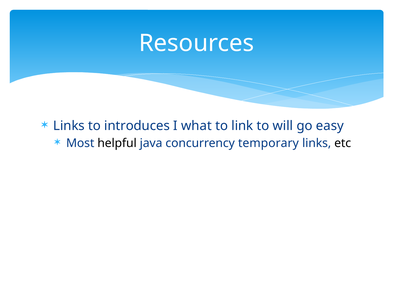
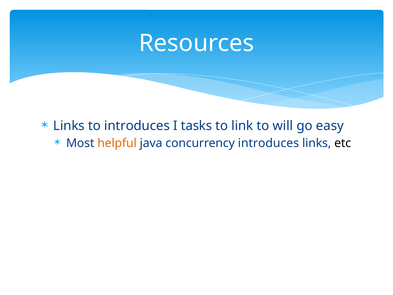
what: what -> tasks
helpful colour: black -> orange
concurrency temporary: temporary -> introduces
